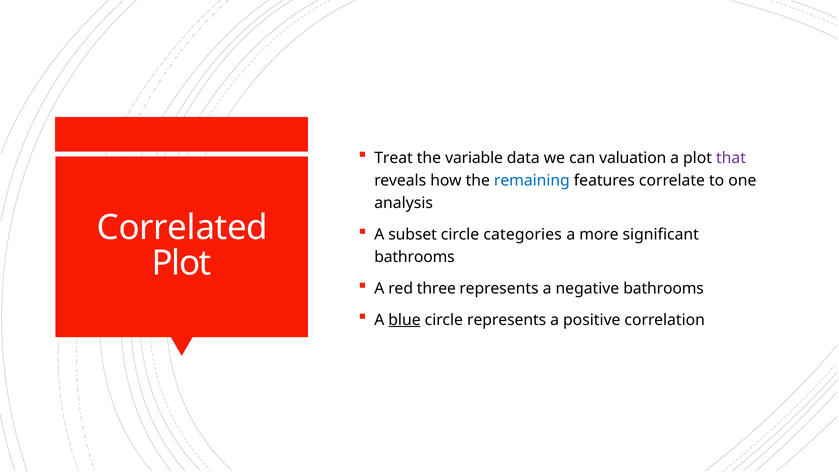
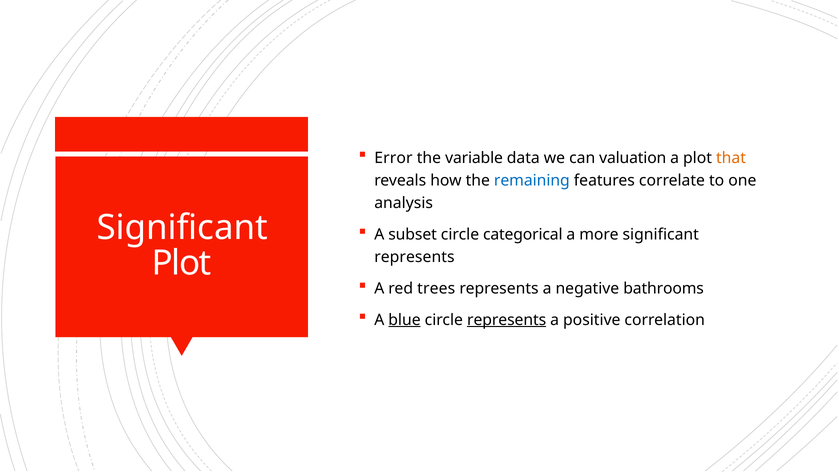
Treat: Treat -> Error
that colour: purple -> orange
Correlated at (182, 228): Correlated -> Significant
categories: categories -> categorical
bathrooms at (415, 257): bathrooms -> represents
three: three -> trees
represents at (507, 320) underline: none -> present
